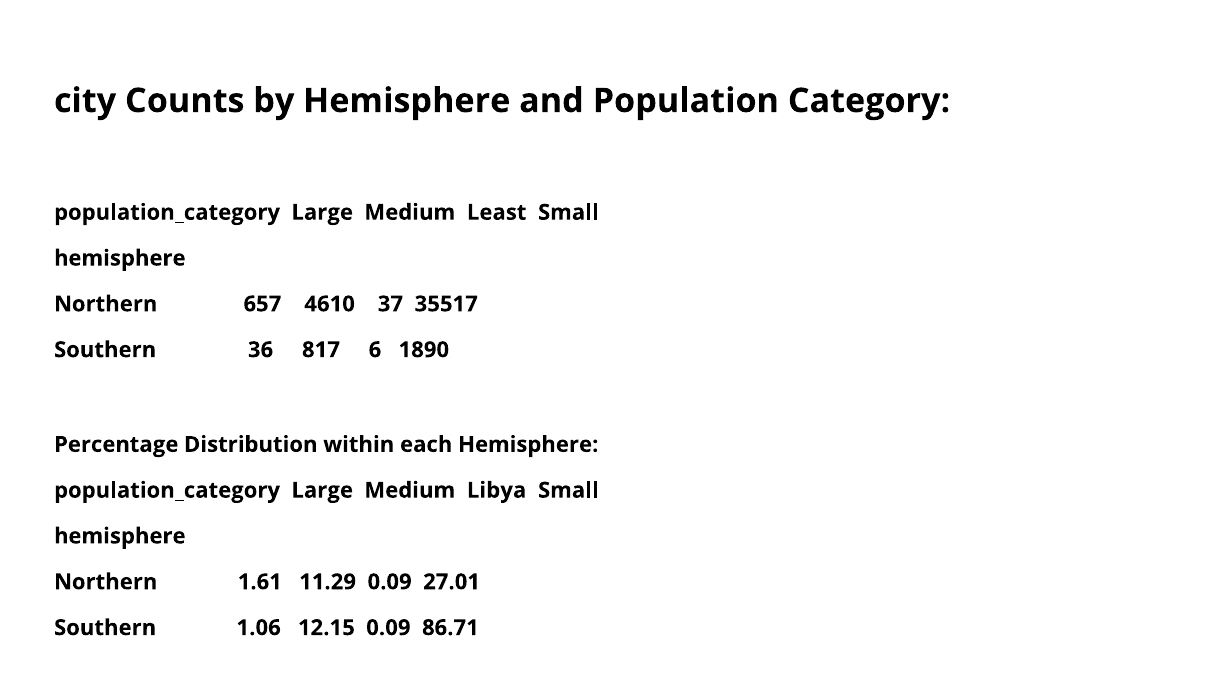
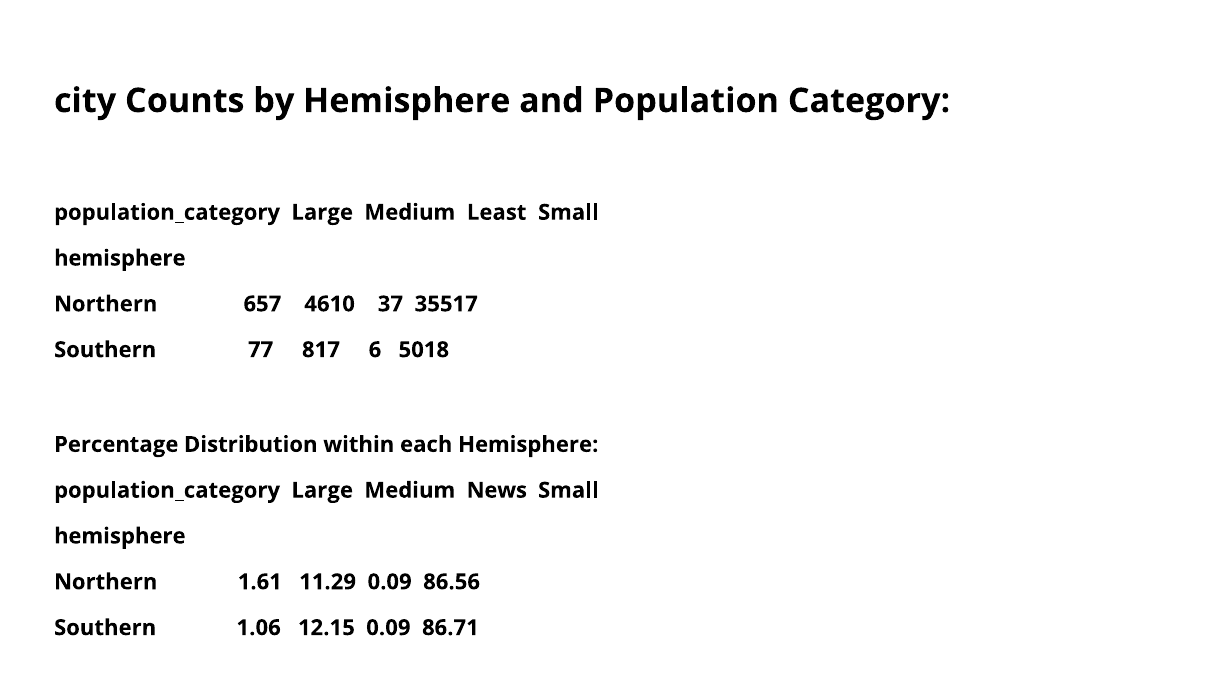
36: 36 -> 77
1890: 1890 -> 5018
Libya: Libya -> News
27.01: 27.01 -> 86.56
